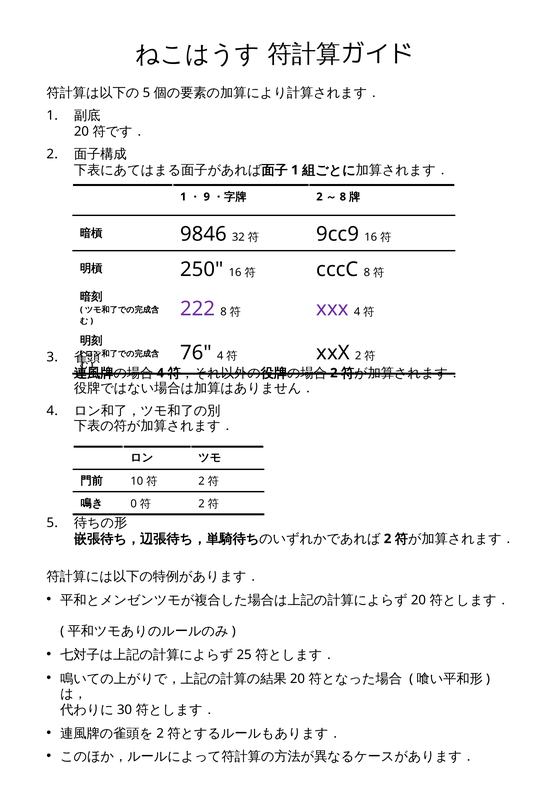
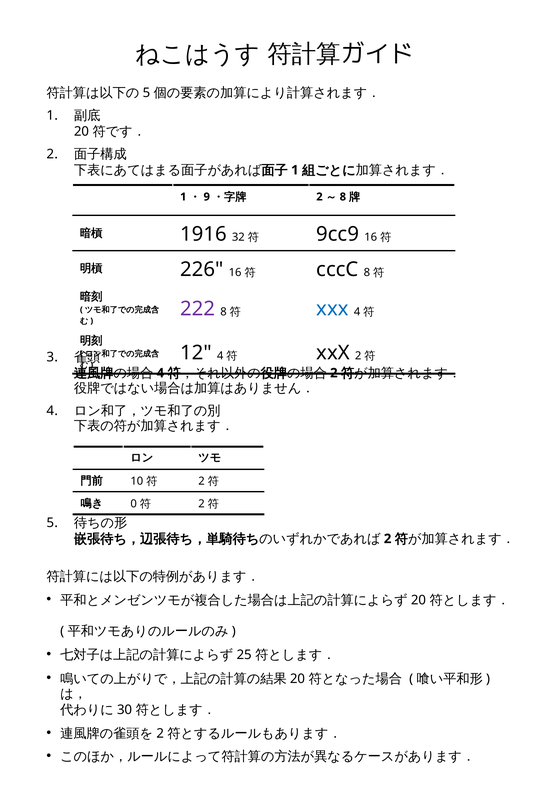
9846: 9846 -> 1916
250: 250 -> 226
xxx at (332, 309) colour: purple -> blue
76: 76 -> 12
